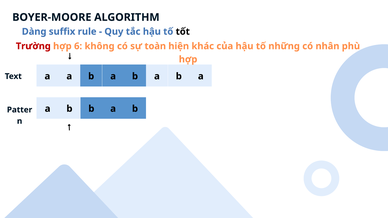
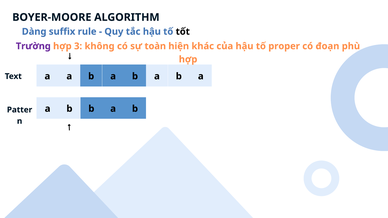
Trường colour: red -> purple
6: 6 -> 3
những: những -> proper
nhân: nhân -> đoạn
